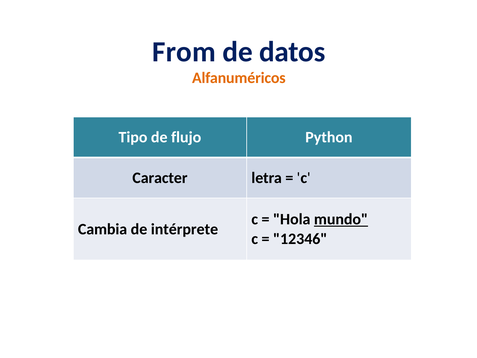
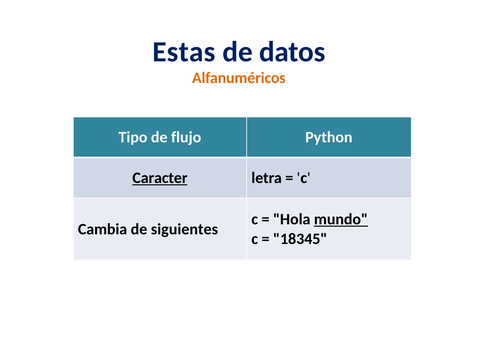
From: From -> Estas
Caracter underline: none -> present
intérprete: intérprete -> siguientes
12346: 12346 -> 18345
